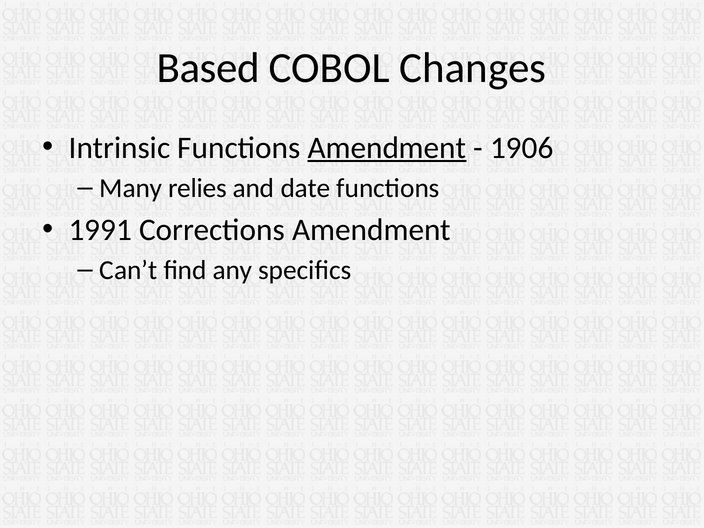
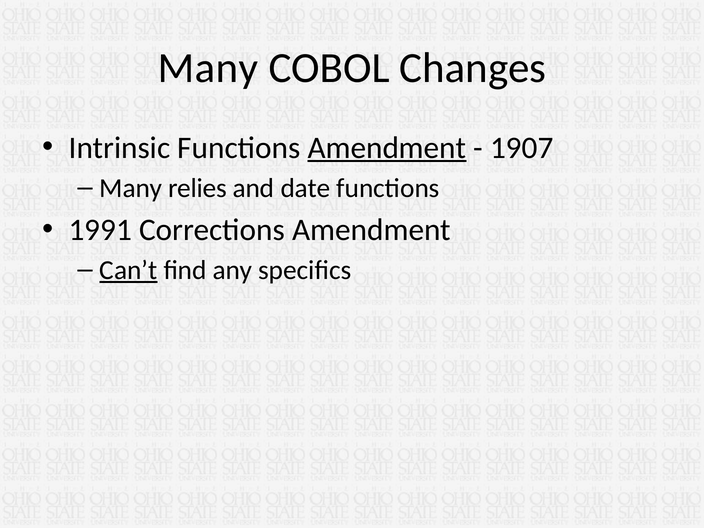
Based at (208, 68): Based -> Many
1906: 1906 -> 1907
Can’t underline: none -> present
